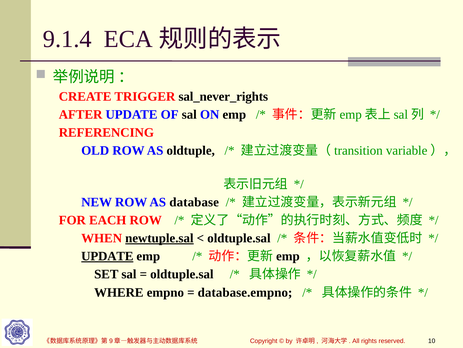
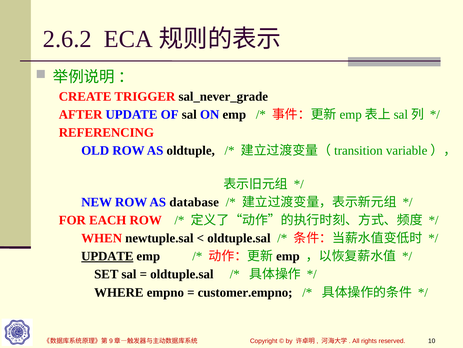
9.1.4: 9.1.4 -> 2.6.2
sal_never_rights: sal_never_rights -> sal_never_grade
newtuple.sal underline: present -> none
database.empno: database.empno -> customer.empno
